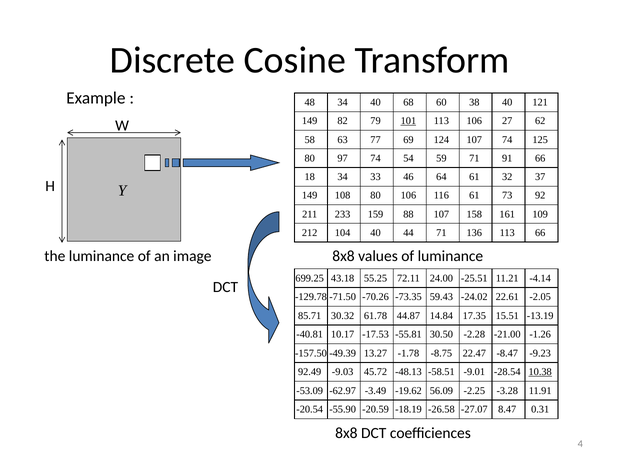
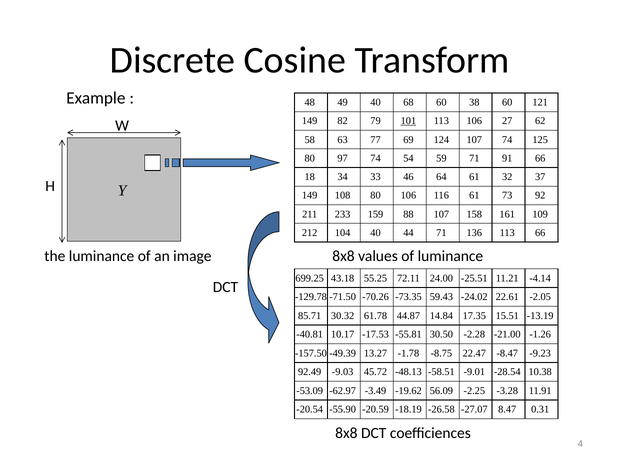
48 34: 34 -> 49
38 40: 40 -> 60
10.38 underline: present -> none
